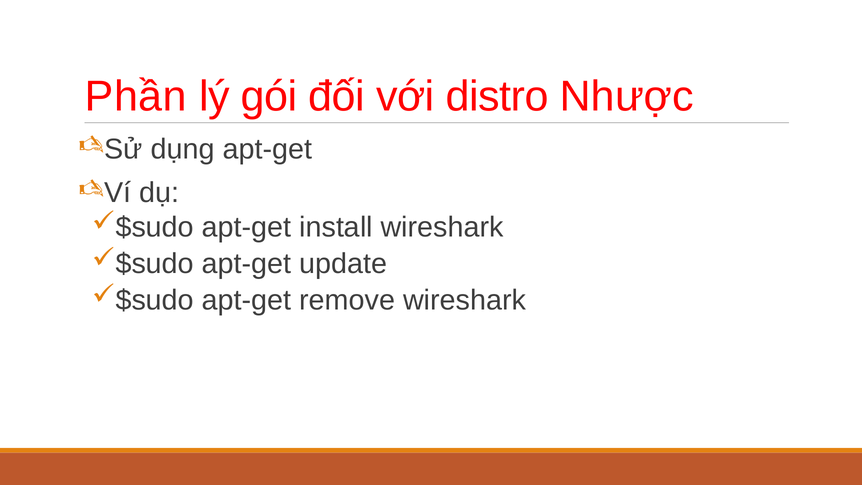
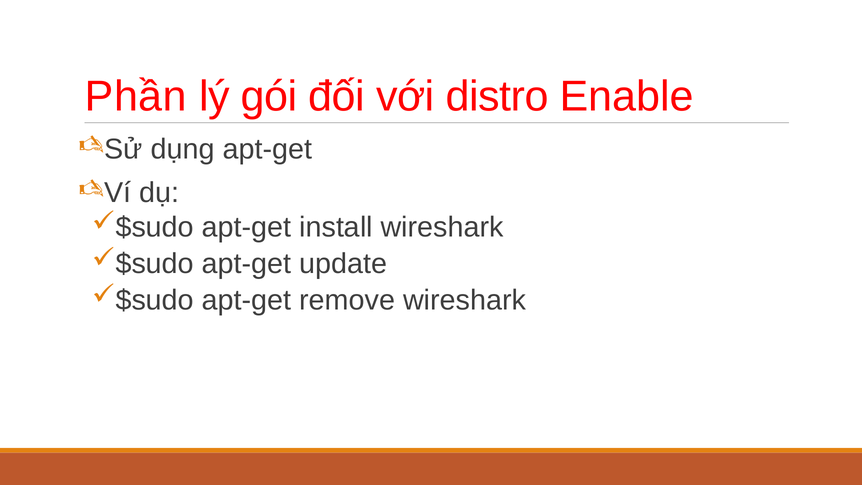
Nhược: Nhược -> Enable
